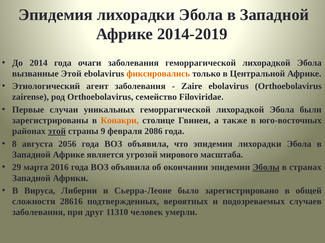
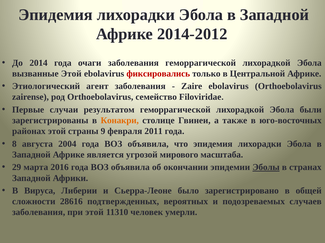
2014-2019: 2014-2019 -> 2014-2012
фиксировались colour: orange -> red
уникальных: уникальных -> результатом
этой at (57, 132) underline: present -> none
2086: 2086 -> 2011
2056: 2056 -> 2004
при друг: друг -> этой
